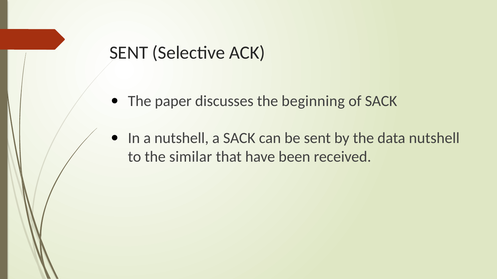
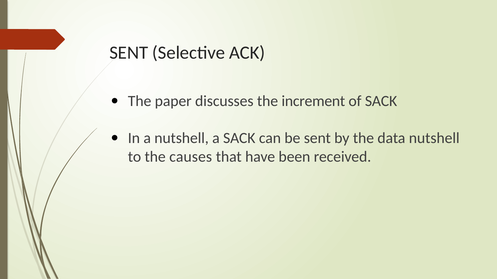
beginning: beginning -> increment
similar: similar -> causes
